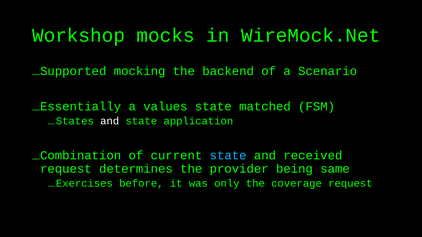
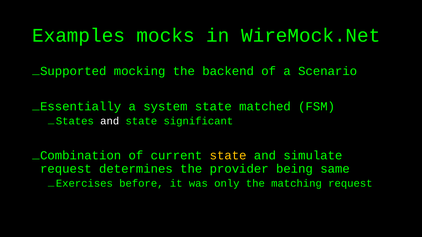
Workshop: Workshop -> Examples
values: values -> system
application: application -> significant
state at (228, 156) colour: light blue -> yellow
received: received -> simulate
coverage: coverage -> matching
